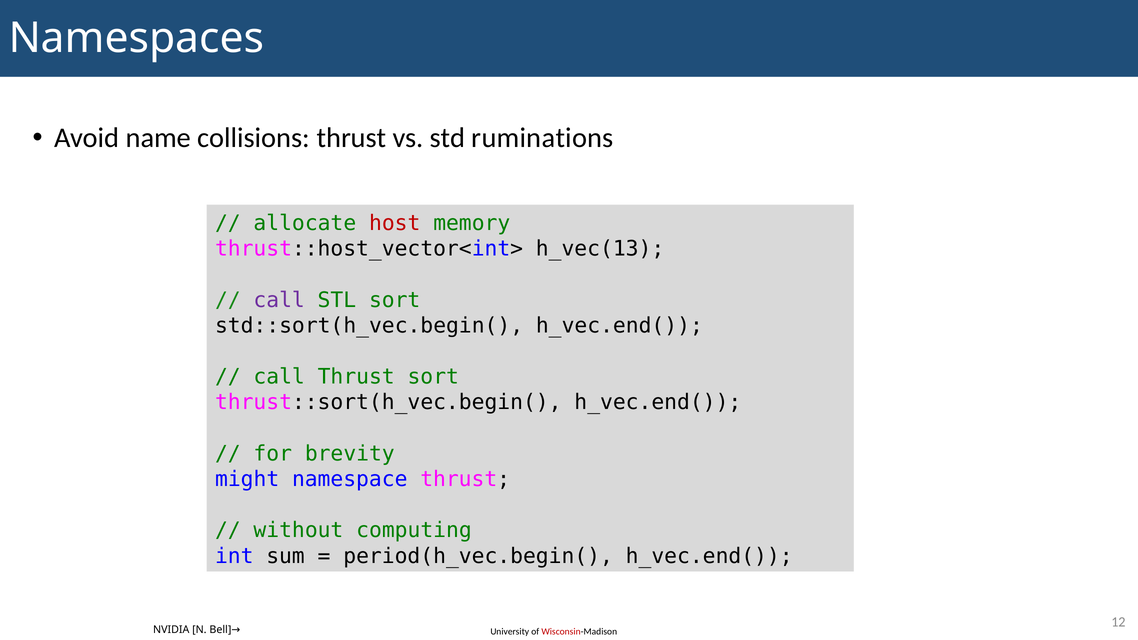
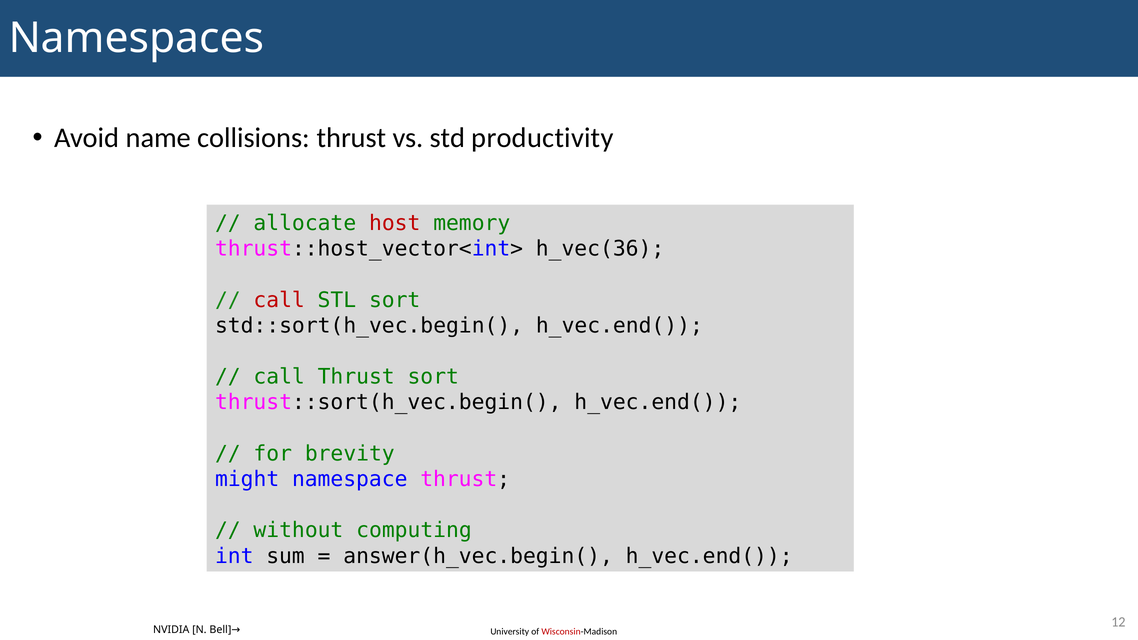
ruminations: ruminations -> productivity
h_vec(13: h_vec(13 -> h_vec(36
call at (279, 300) colour: purple -> red
period(h_vec.begin(: period(h_vec.begin( -> answer(h_vec.begin(
